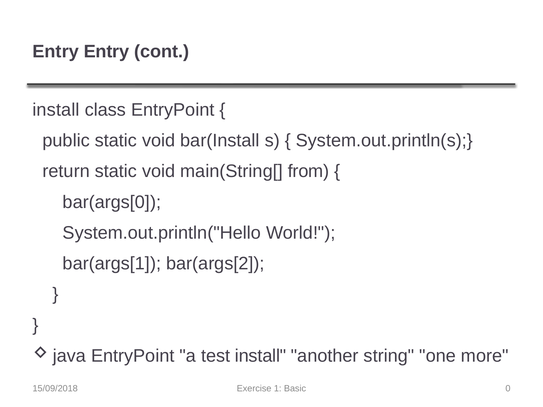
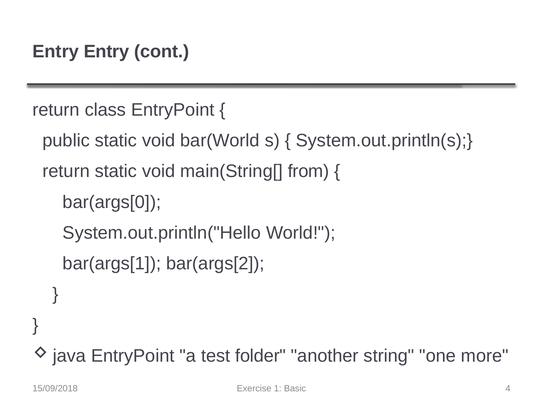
install at (56, 110): install -> return
bar(Install: bar(Install -> bar(World
test install: install -> folder
0: 0 -> 4
